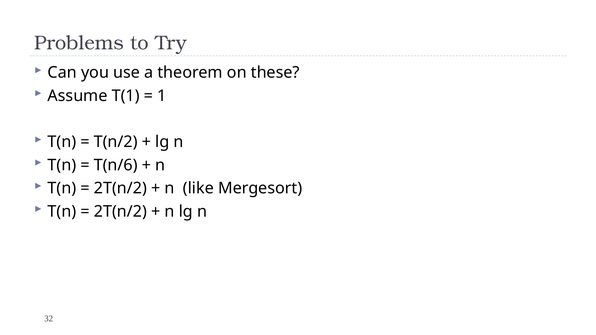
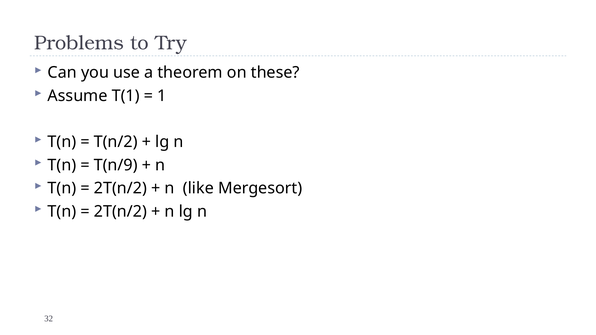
T(n/6: T(n/6 -> T(n/9
